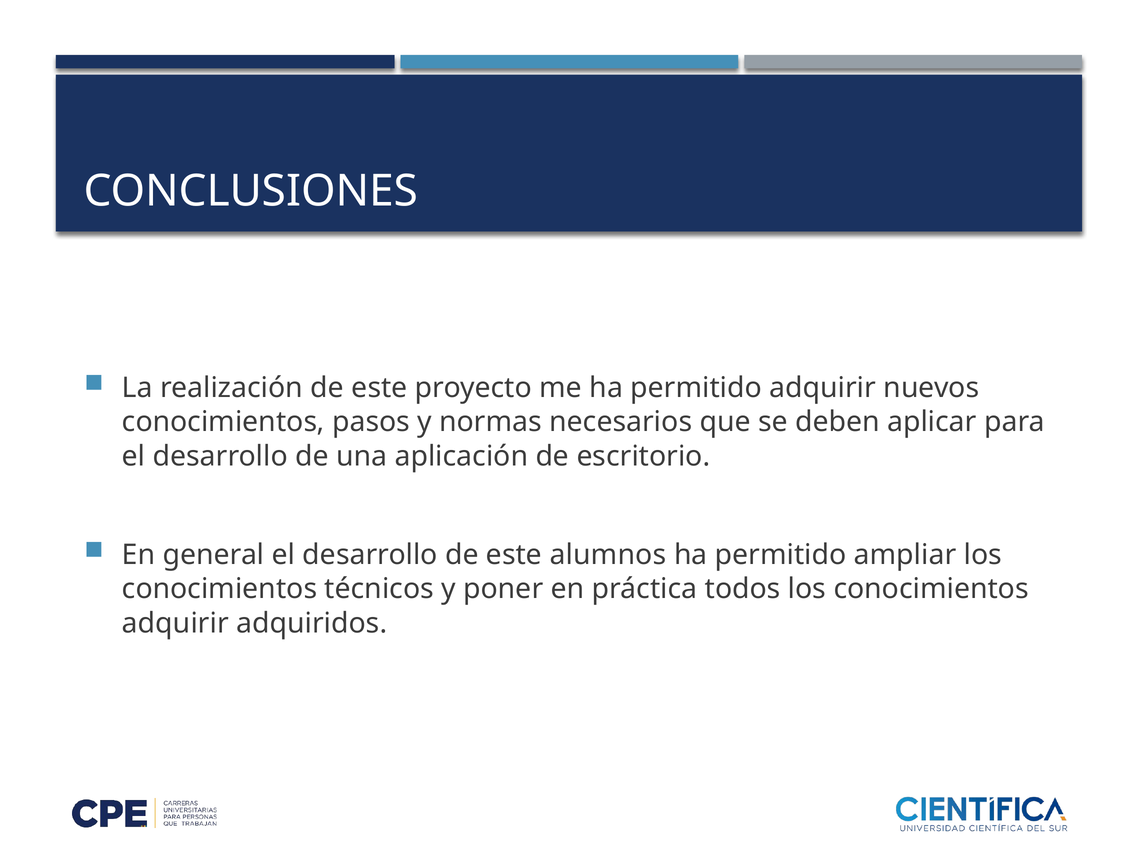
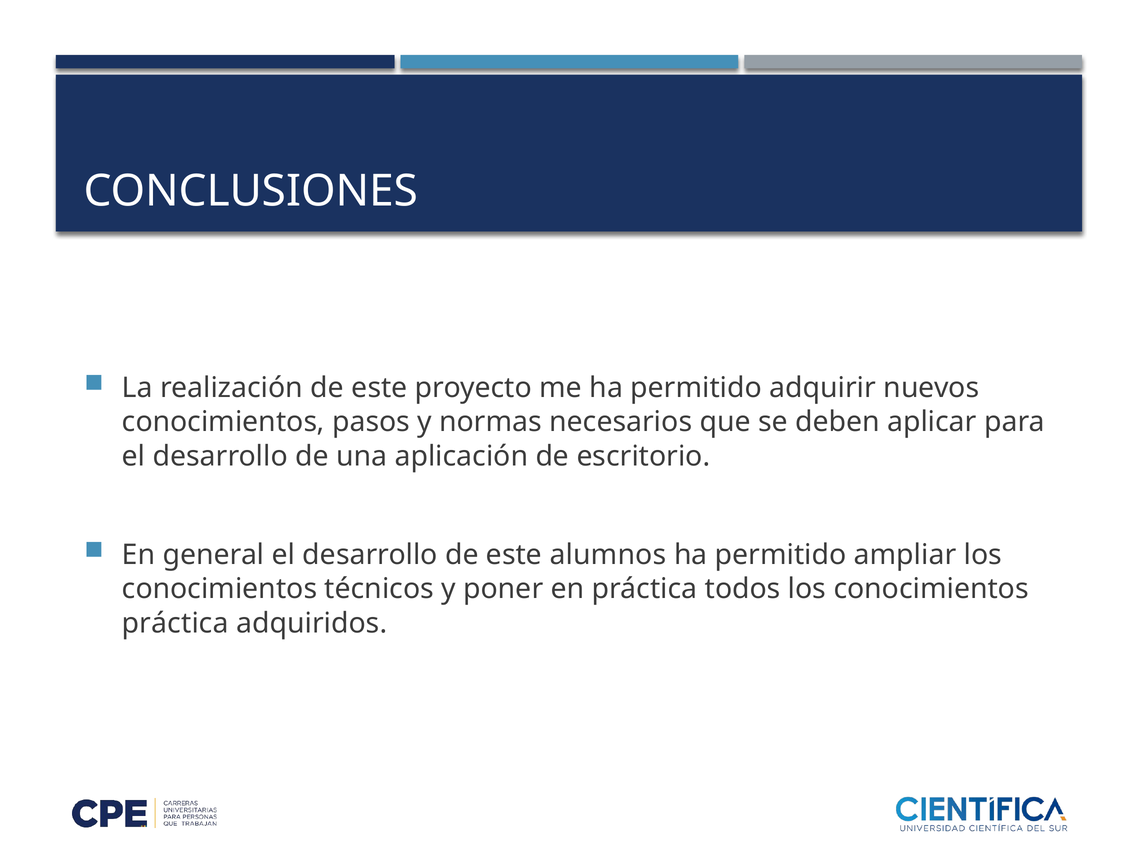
adquirir at (175, 623): adquirir -> práctica
